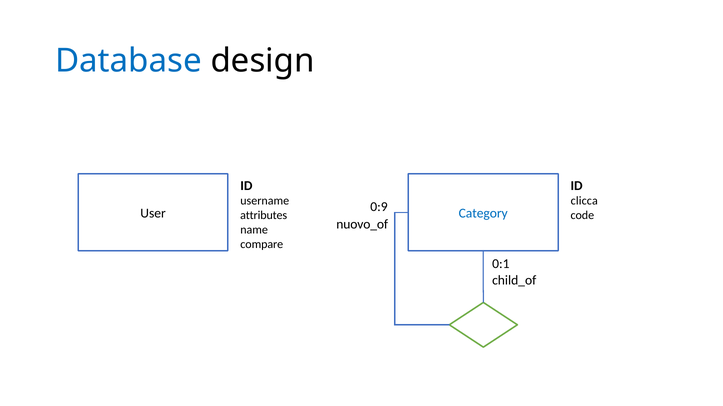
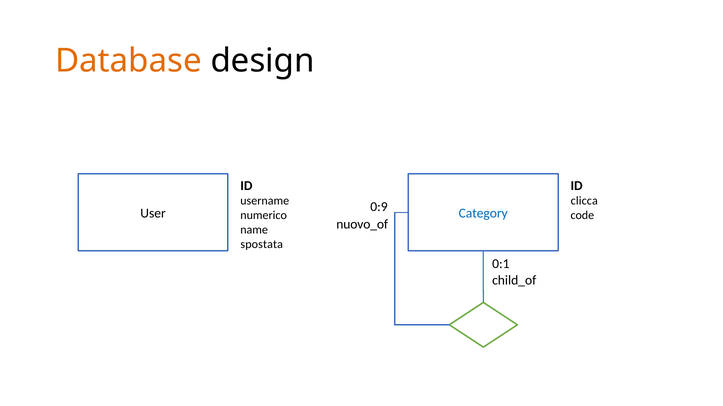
Database colour: blue -> orange
attributes: attributes -> numerico
compare: compare -> spostata
